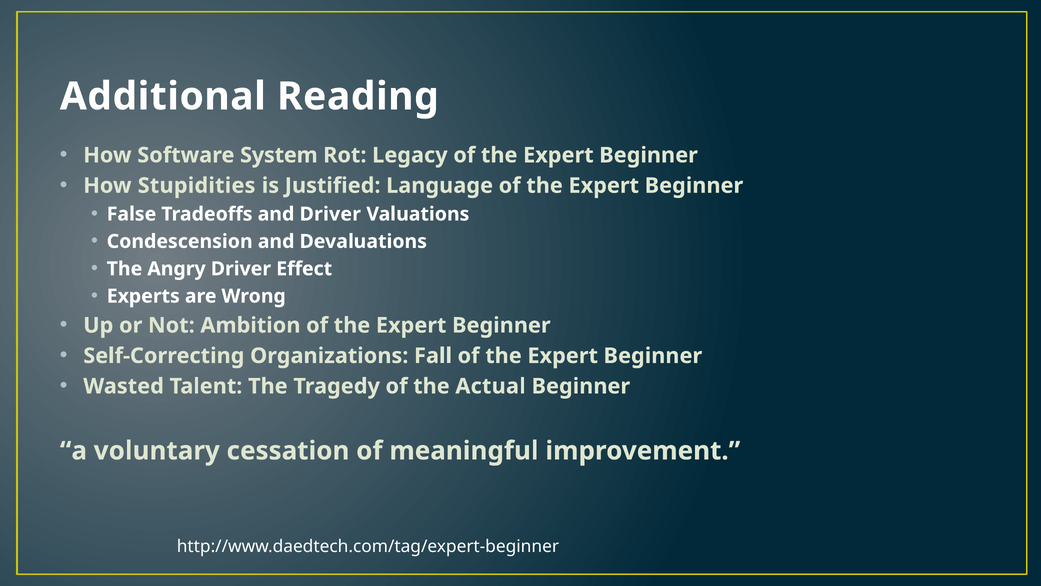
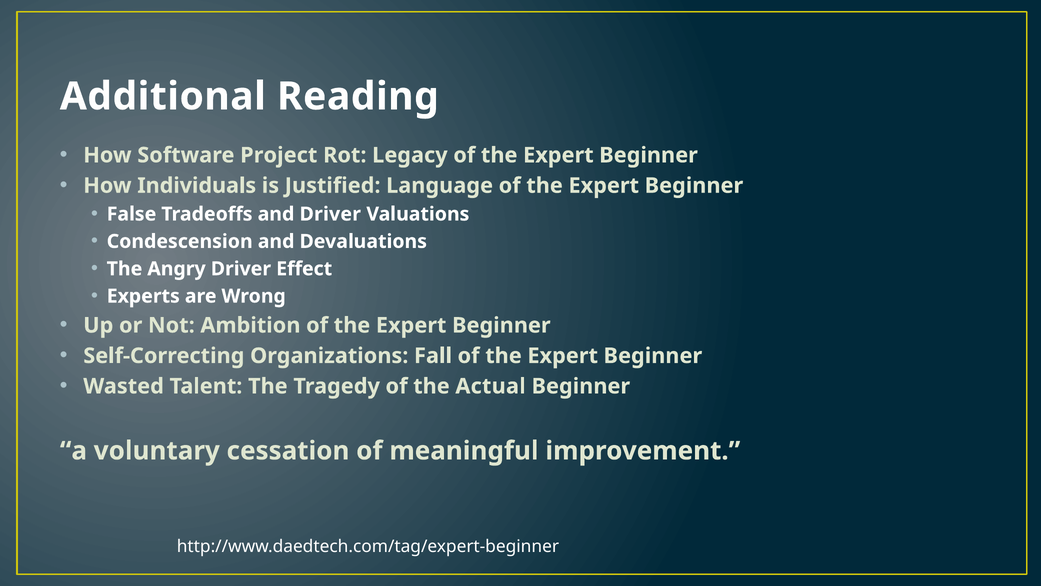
System: System -> Project
Stupidities: Stupidities -> Individuals
